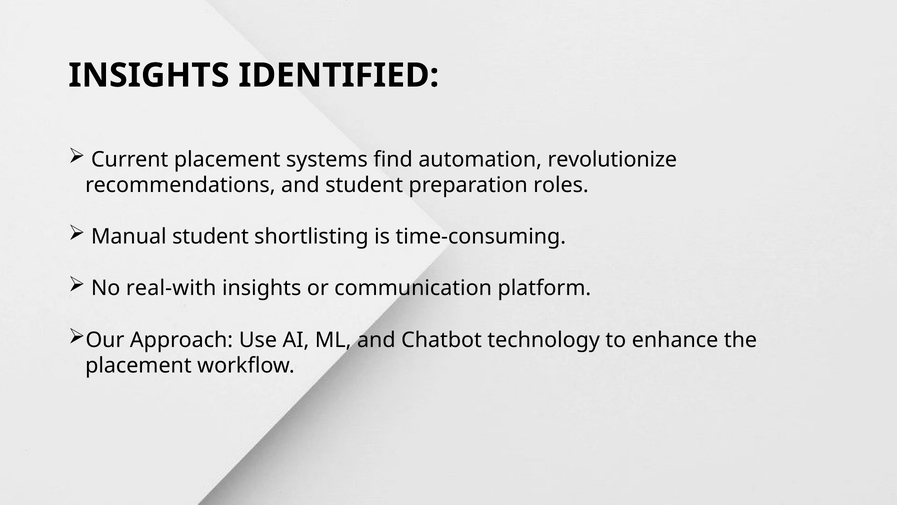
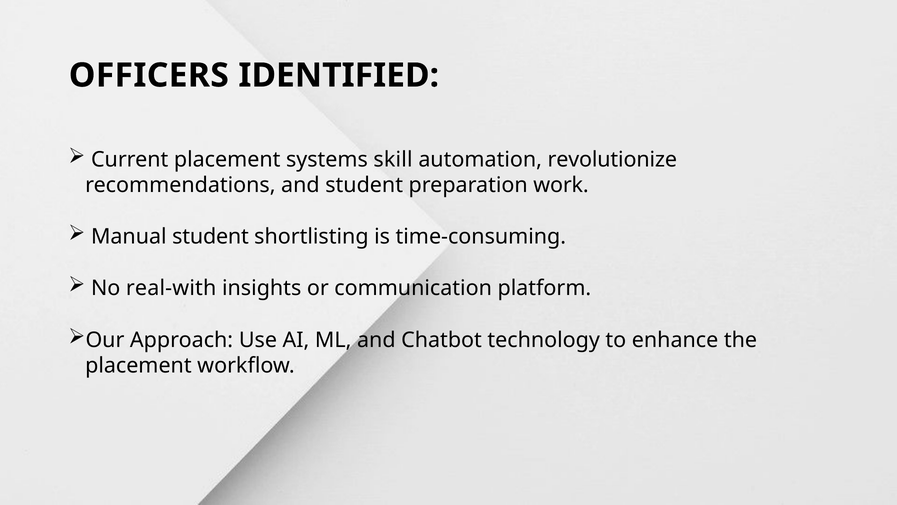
INSIGHTS at (149, 75): INSIGHTS -> OFFICERS
find: find -> skill
roles: roles -> work
